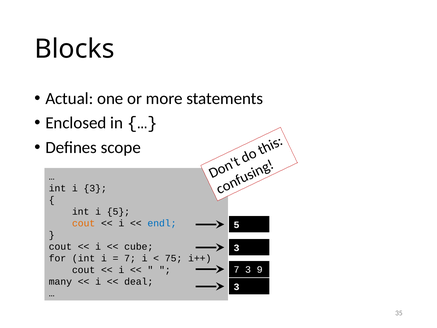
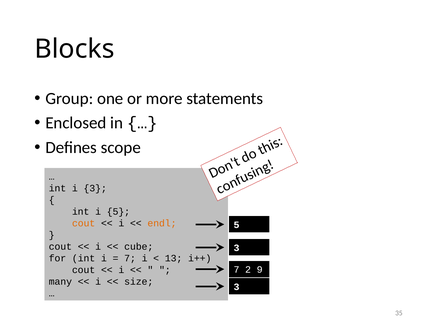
Actual: Actual -> Group
endl colour: blue -> orange
75: 75 -> 13
7 3: 3 -> 2
deal: deal -> size
